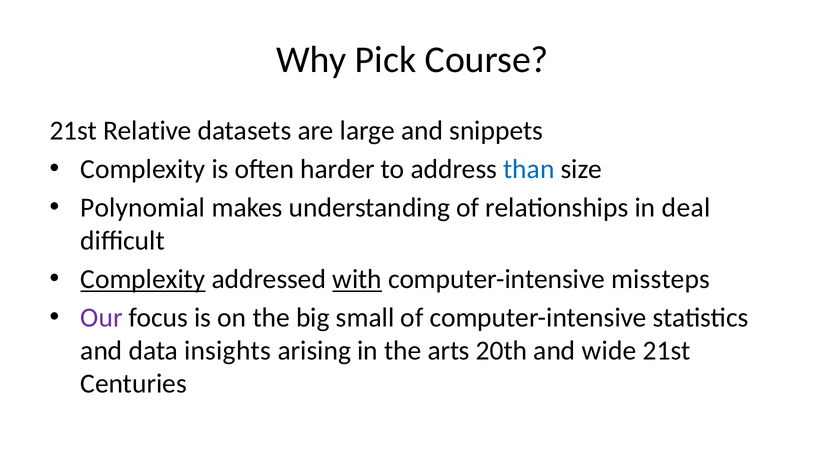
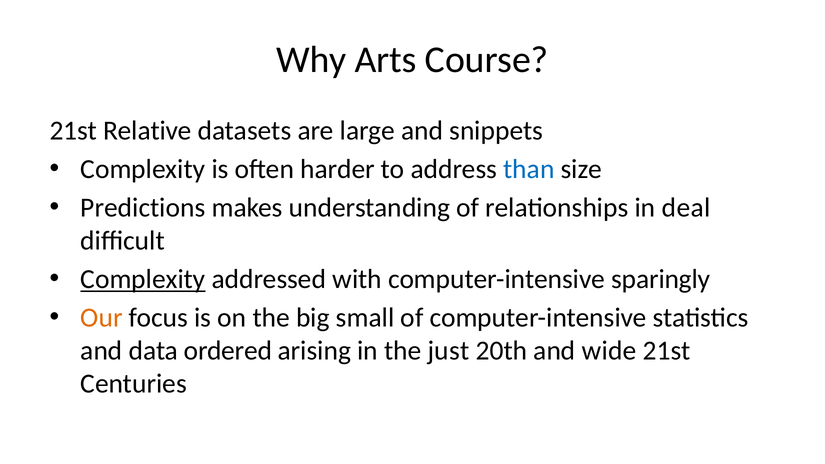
Pick: Pick -> Arts
Polynomial: Polynomial -> Predictions
with underline: present -> none
missteps: missteps -> sparingly
Our colour: purple -> orange
insights: insights -> ordered
arts: arts -> just
